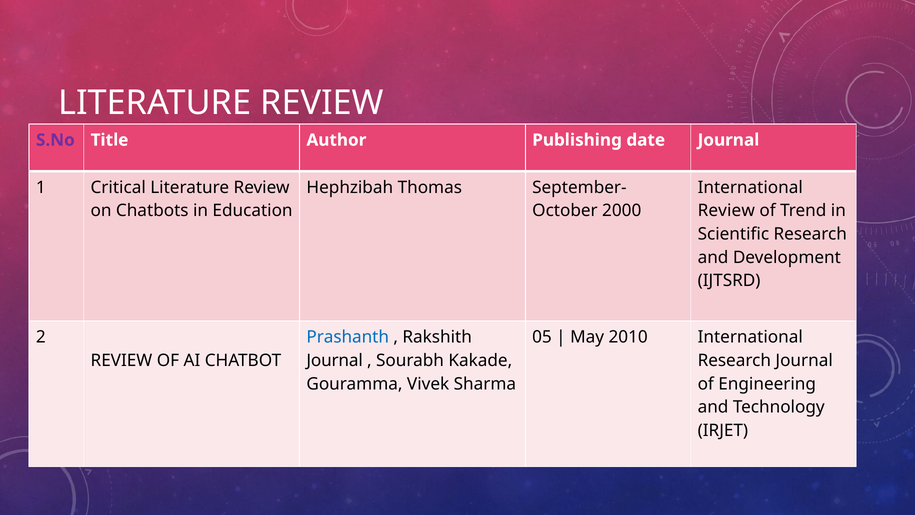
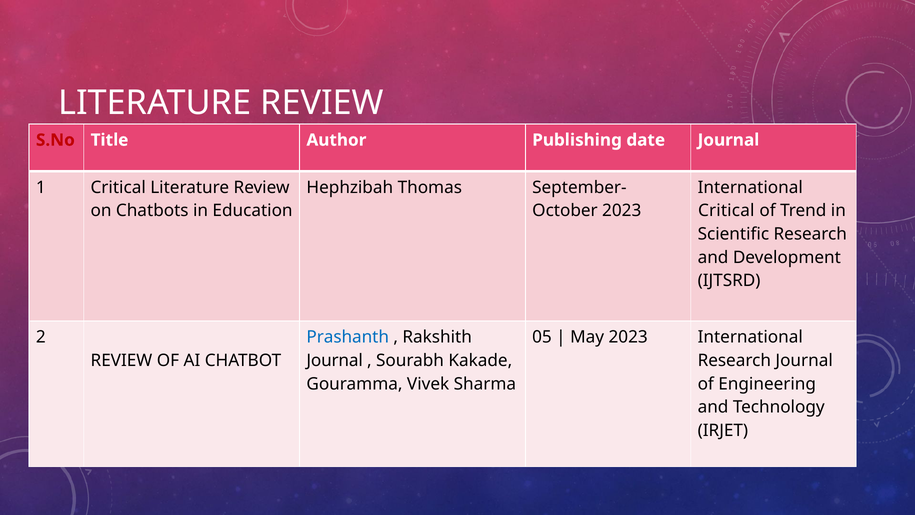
S.No colour: purple -> red
2000 at (622, 211): 2000 -> 2023
Review at (726, 211): Review -> Critical
May 2010: 2010 -> 2023
